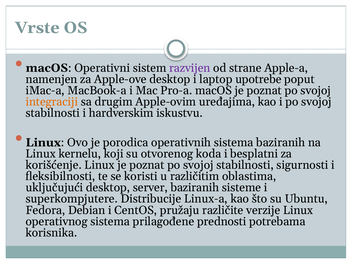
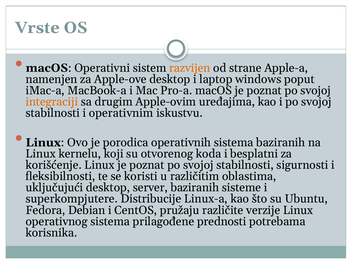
razvijen colour: purple -> orange
upotrebe: upotrebe -> windows
hardverskim: hardverskim -> operativnim
